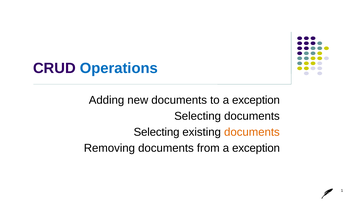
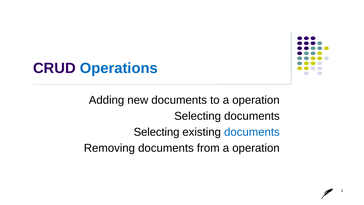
to a exception: exception -> operation
documents at (252, 132) colour: orange -> blue
from a exception: exception -> operation
